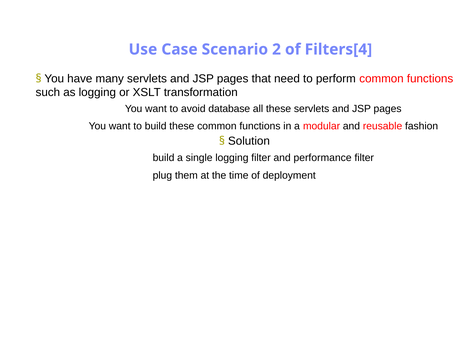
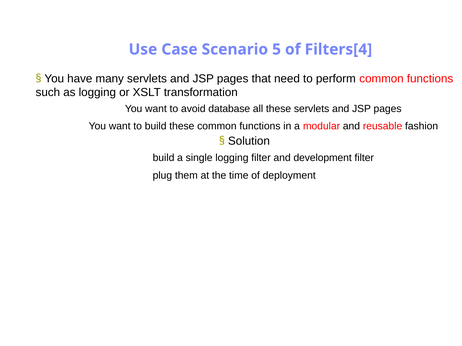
2: 2 -> 5
performance: performance -> development
